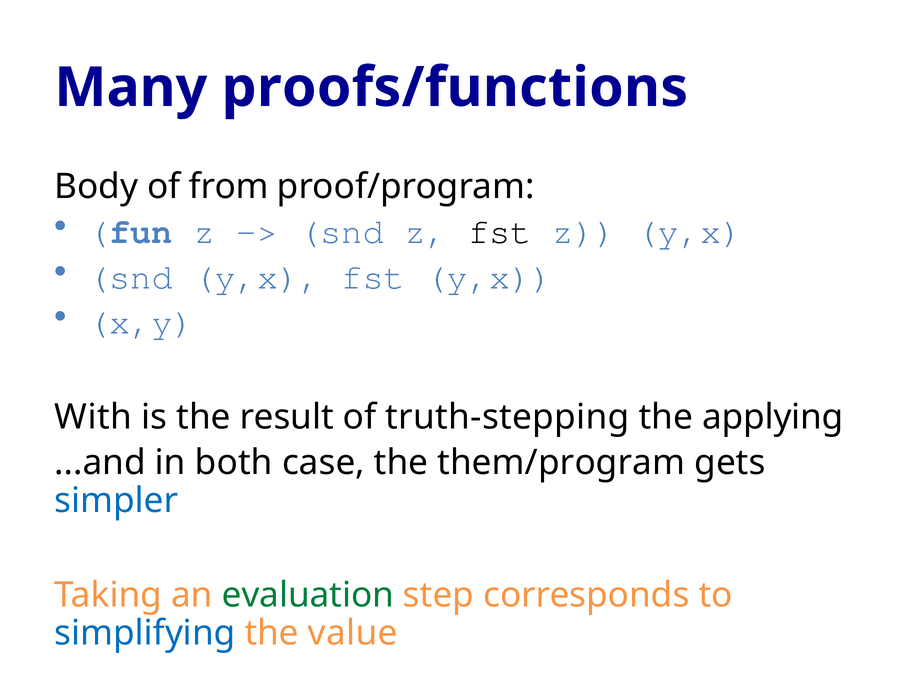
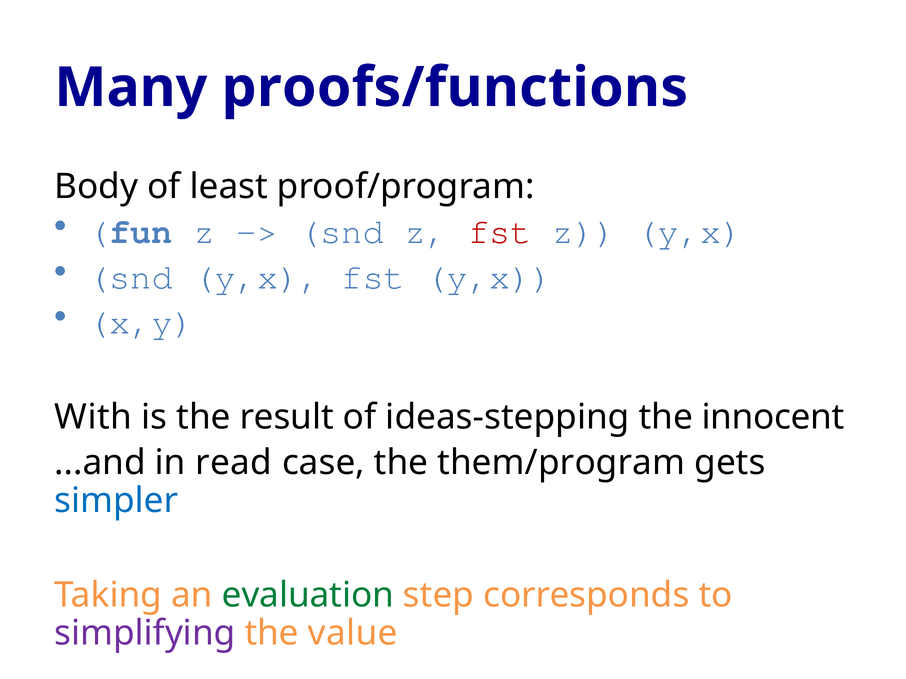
from: from -> least
fst at (500, 232) colour: black -> red
truth-stepping: truth-stepping -> ideas-stepping
applying: applying -> innocent
both: both -> read
simplifying colour: blue -> purple
